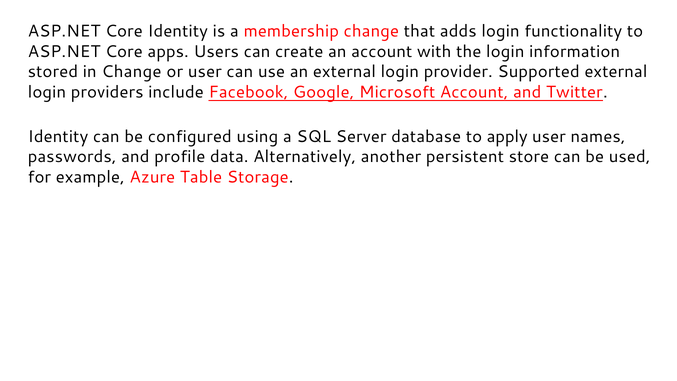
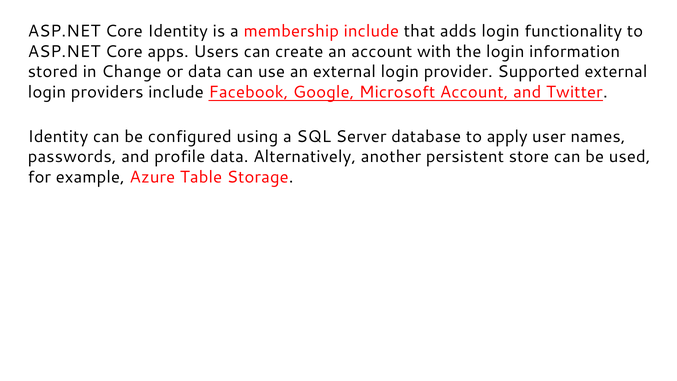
membership change: change -> include
or user: user -> data
